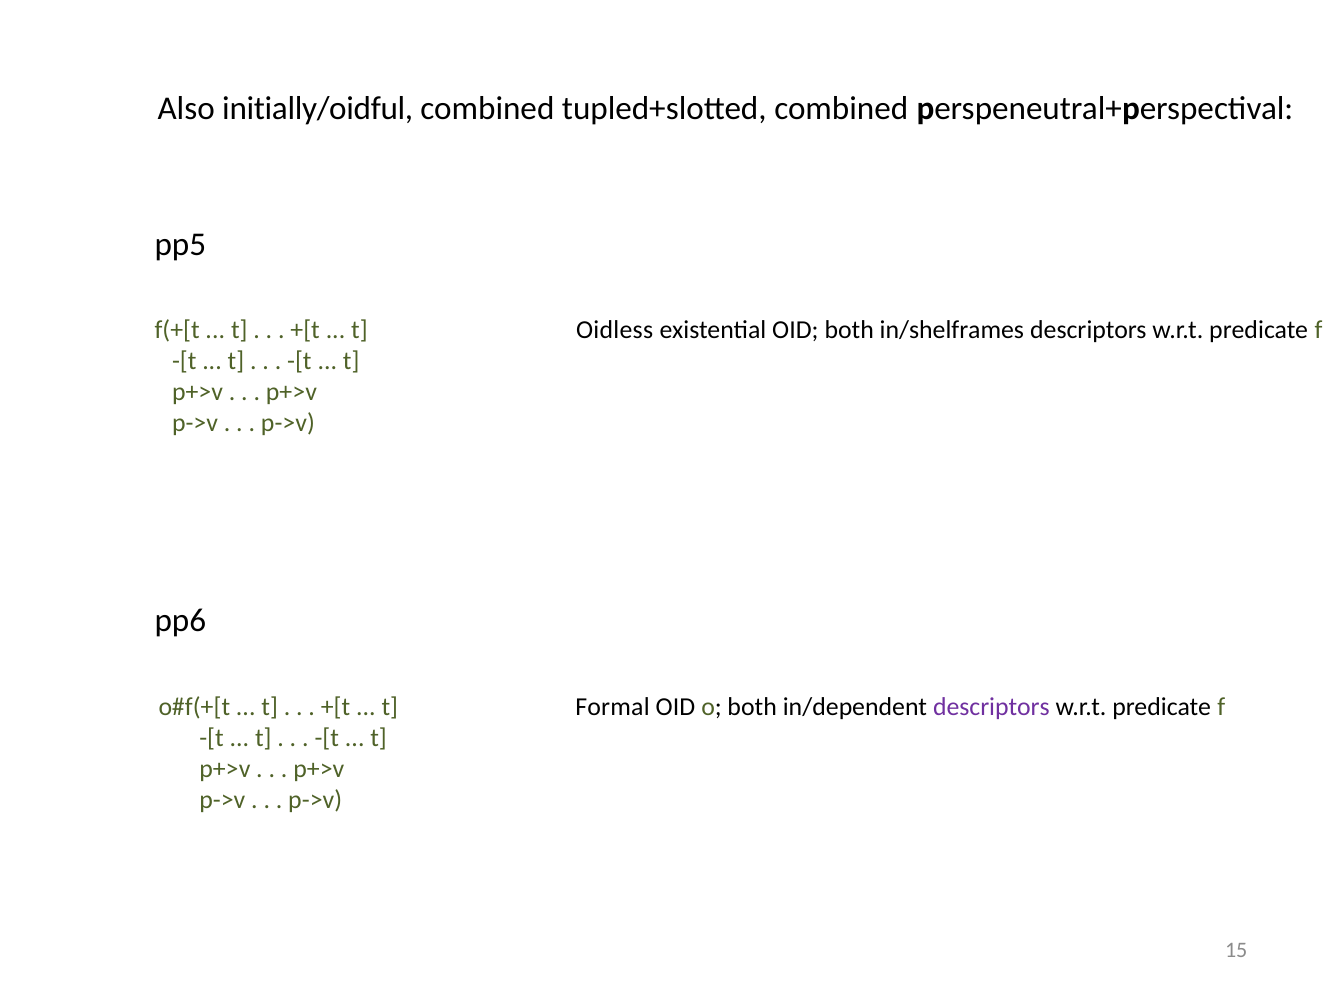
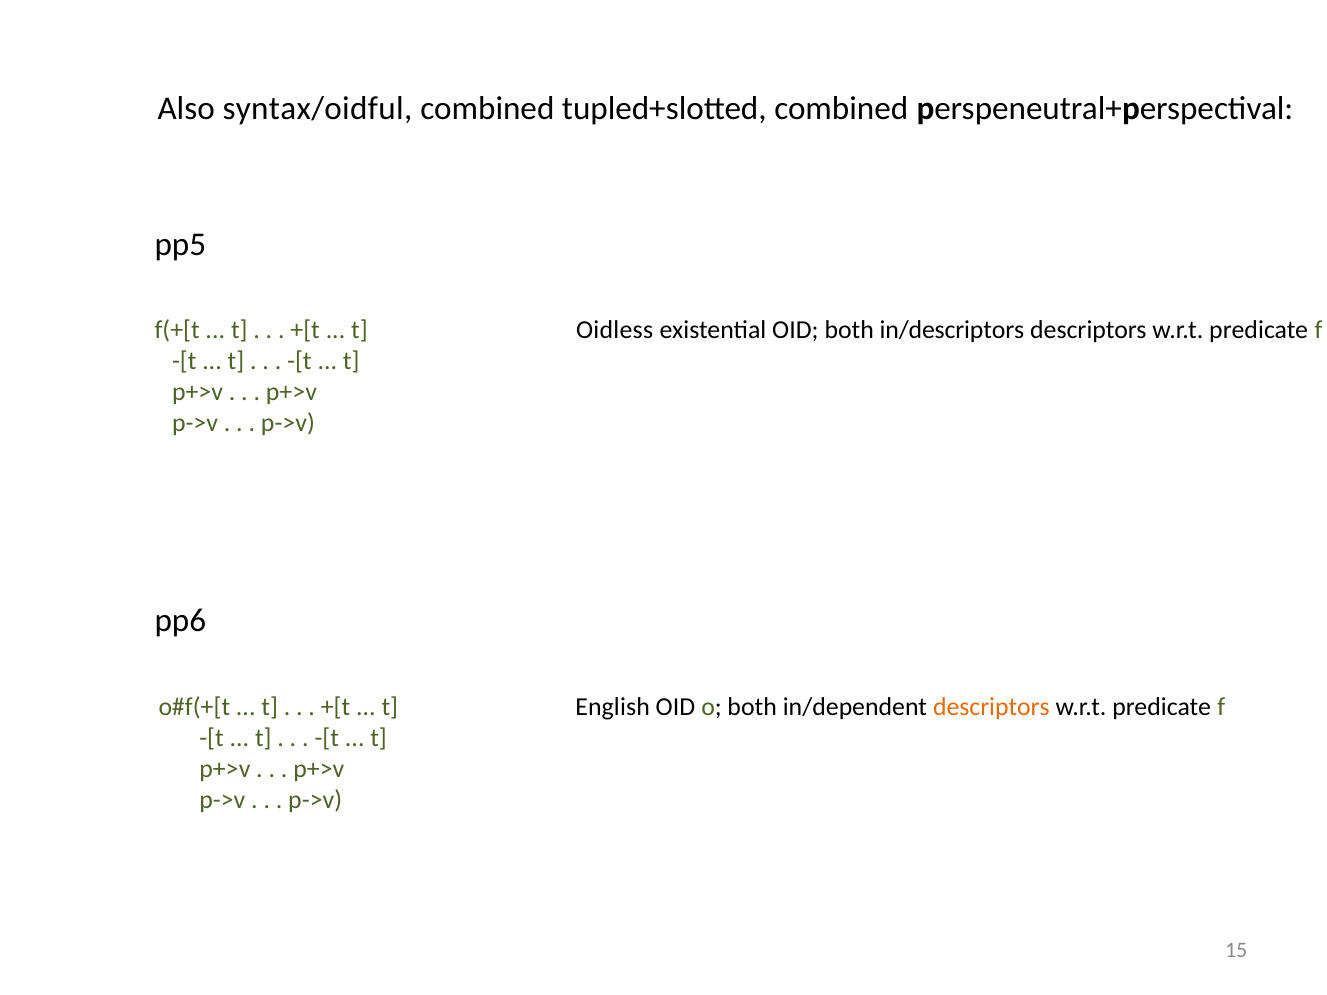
initially/oidful: initially/oidful -> syntax/oidful
in/shelframes: in/shelframes -> in/descriptors
Formal: Formal -> English
descriptors at (991, 707) colour: purple -> orange
